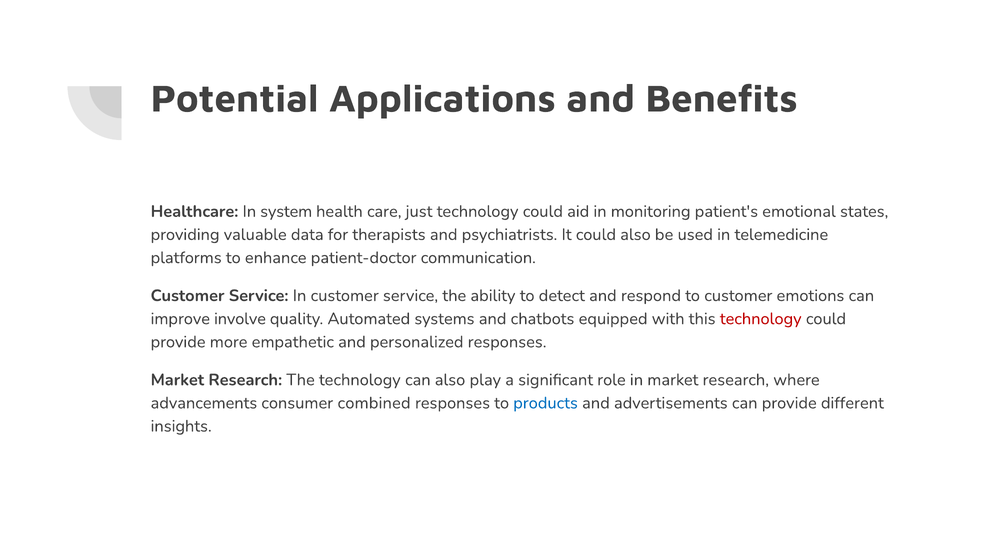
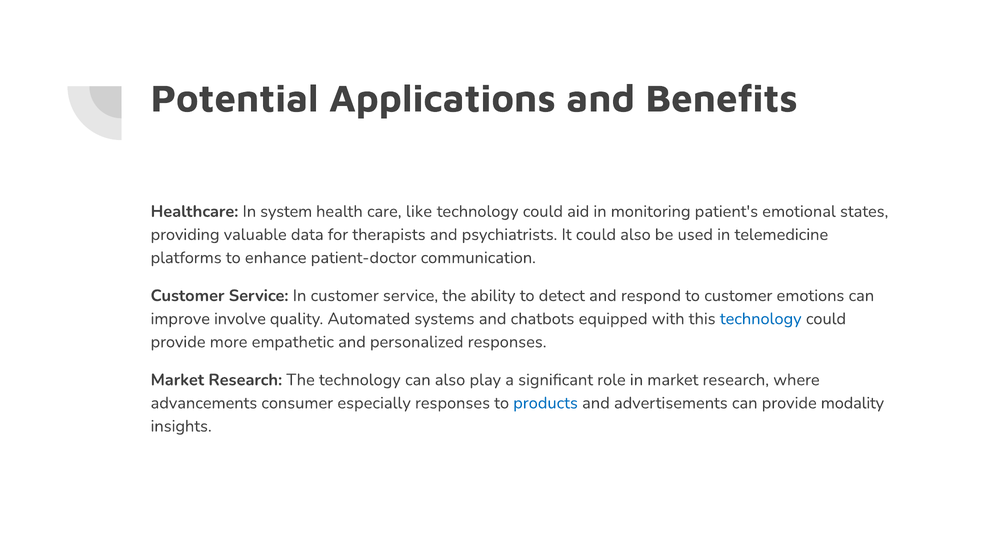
just: just -> like
technology at (761, 319) colour: red -> blue
combined: combined -> especially
different: different -> modality
